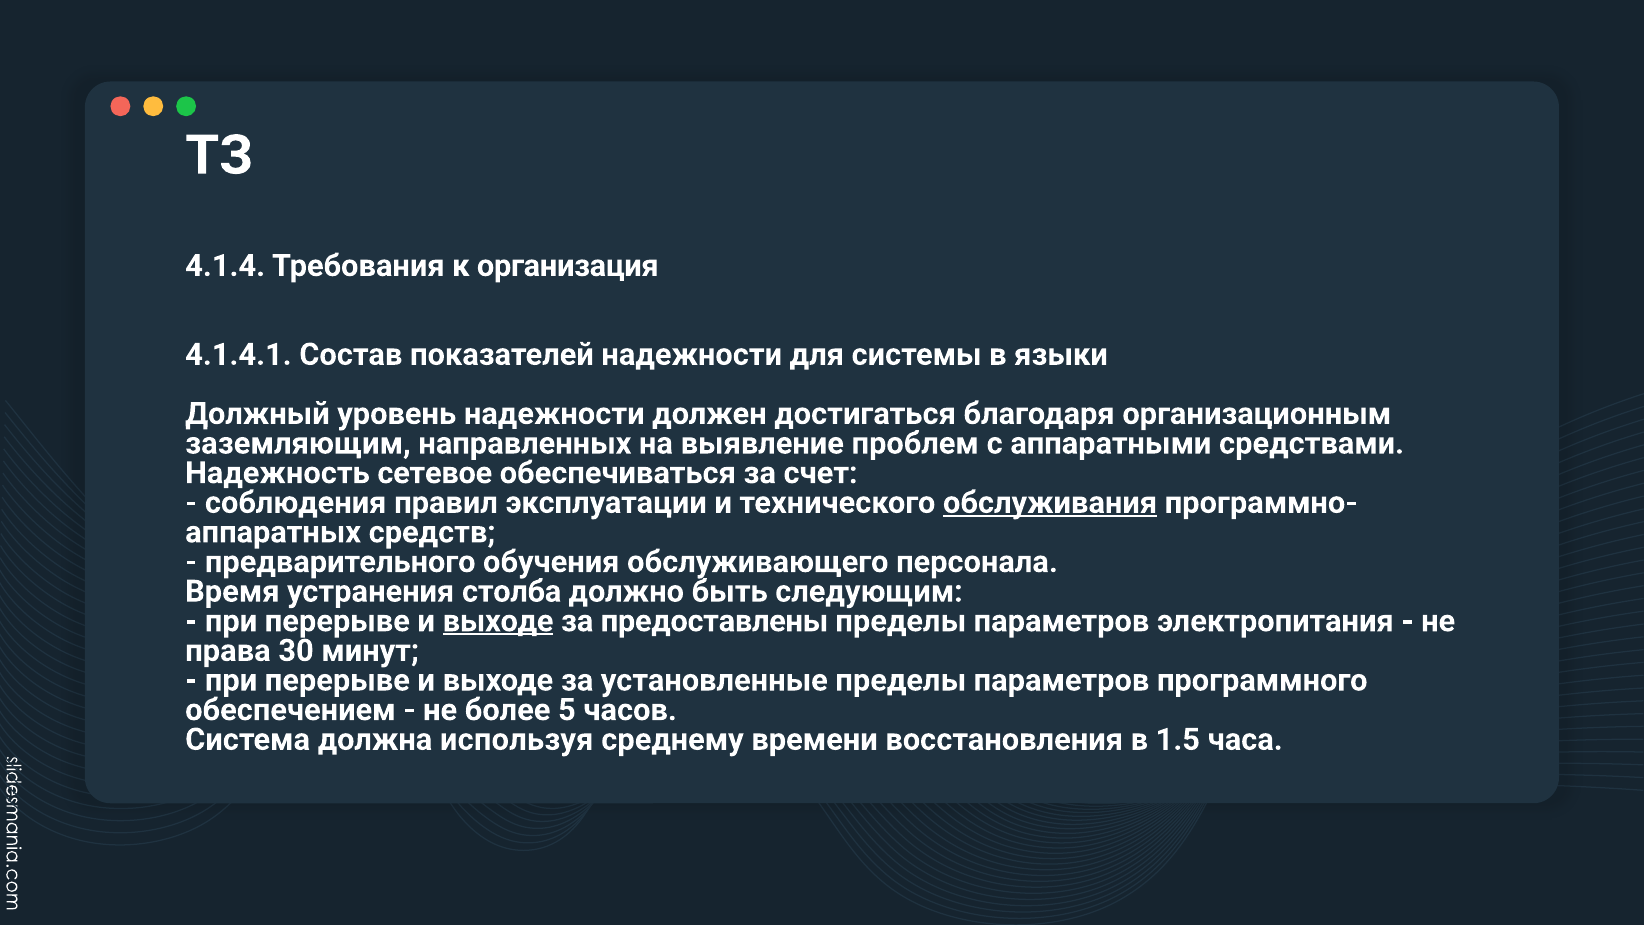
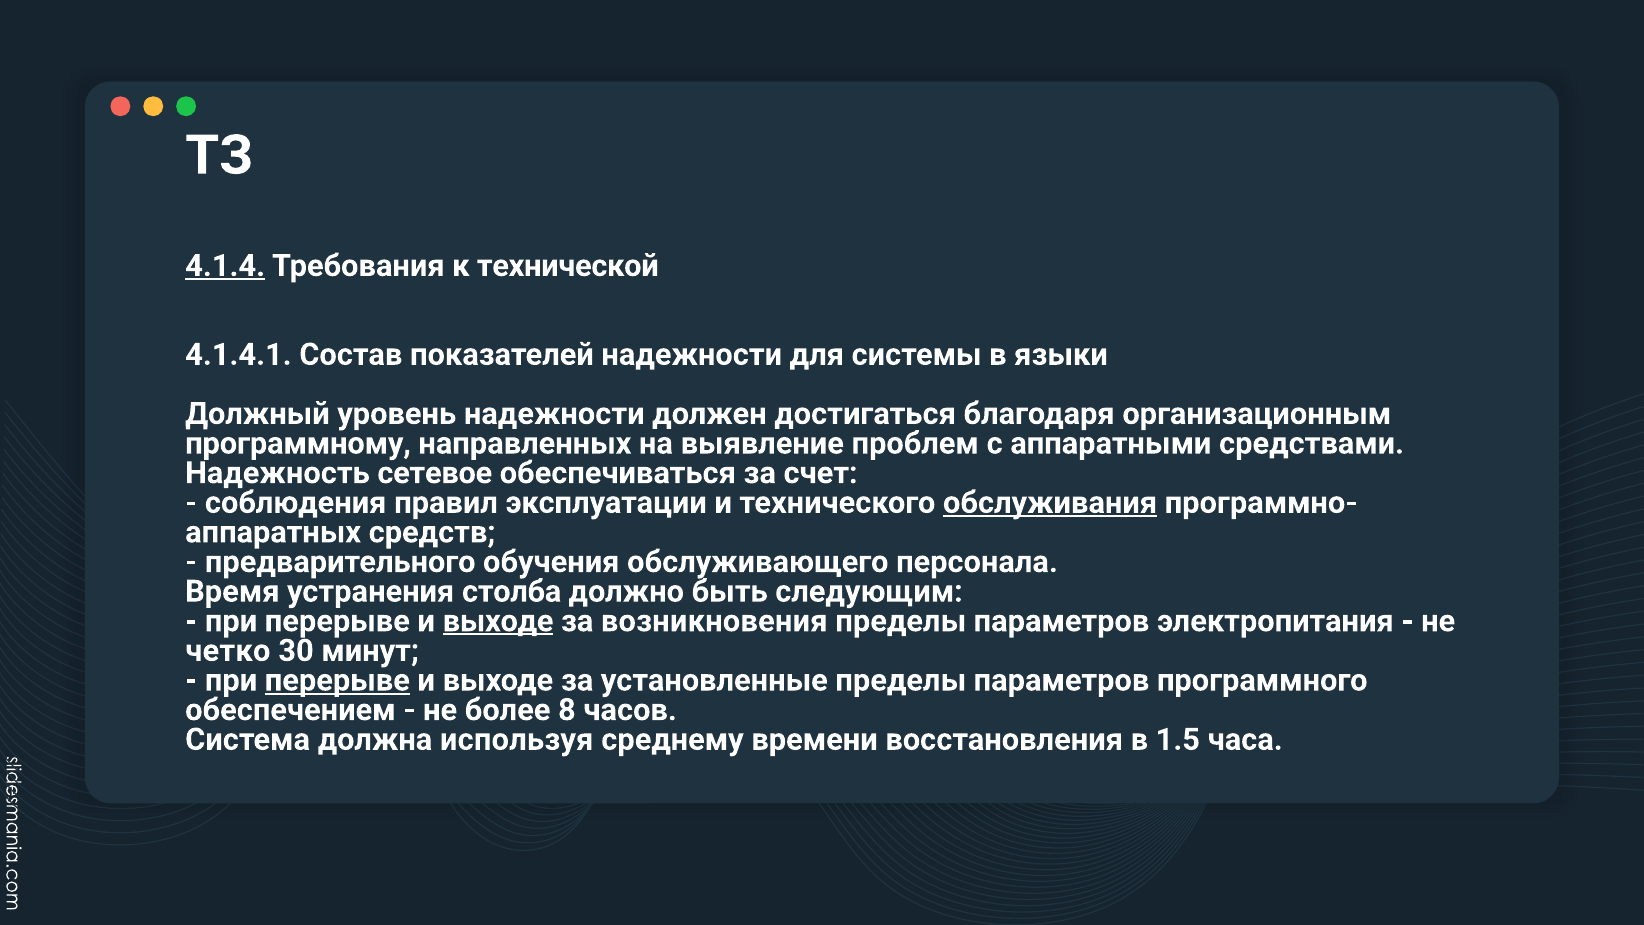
4.1.4 underline: none -> present
организация: организация -> технической
заземляющим: заземляющим -> программному
предоставлены: предоставлены -> возникновения
права: права -> четко
перерыве at (337, 680) underline: none -> present
5: 5 -> 8
